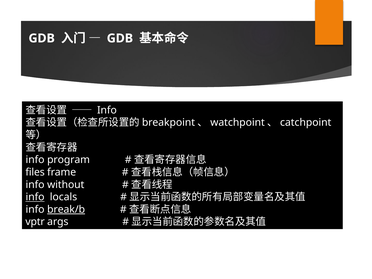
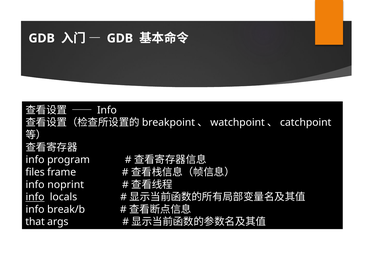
without: without -> noprint
break/b underline: present -> none
vptr: vptr -> that
